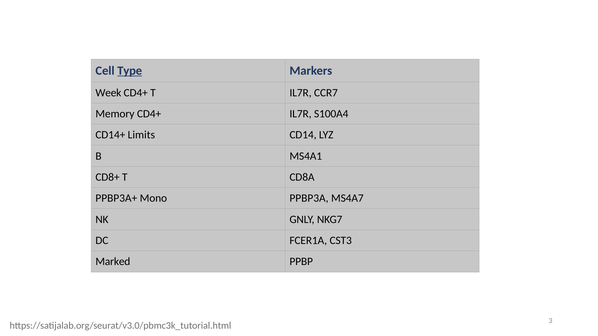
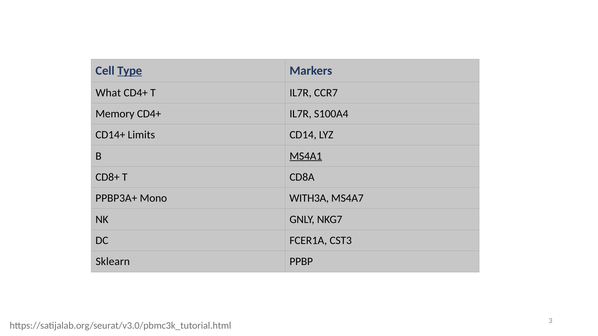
Week: Week -> What
MS4A1 underline: none -> present
PPBP3A: PPBP3A -> WITH3A
Marked: Marked -> Sklearn
